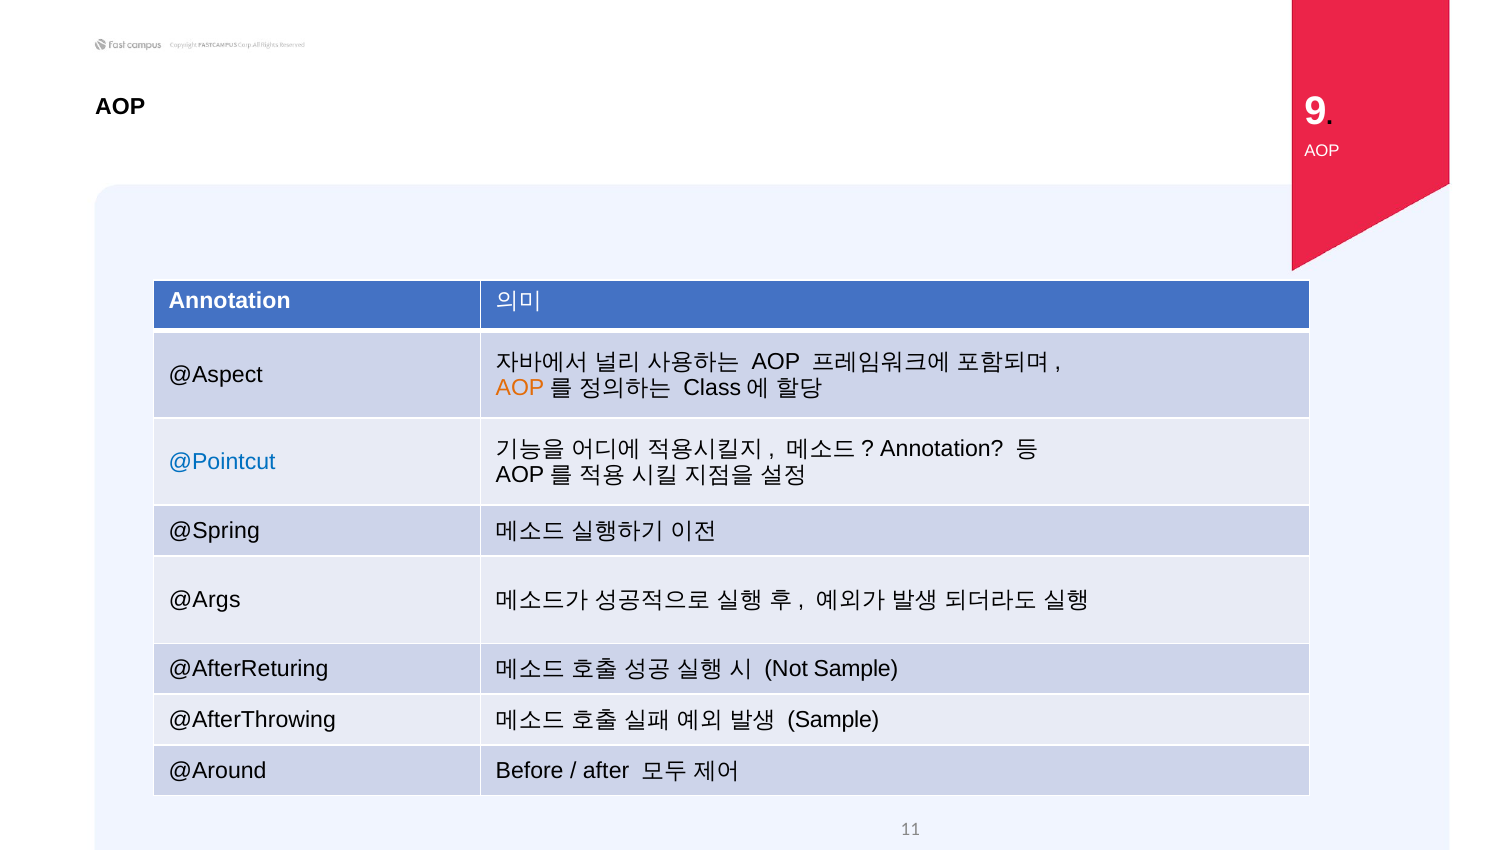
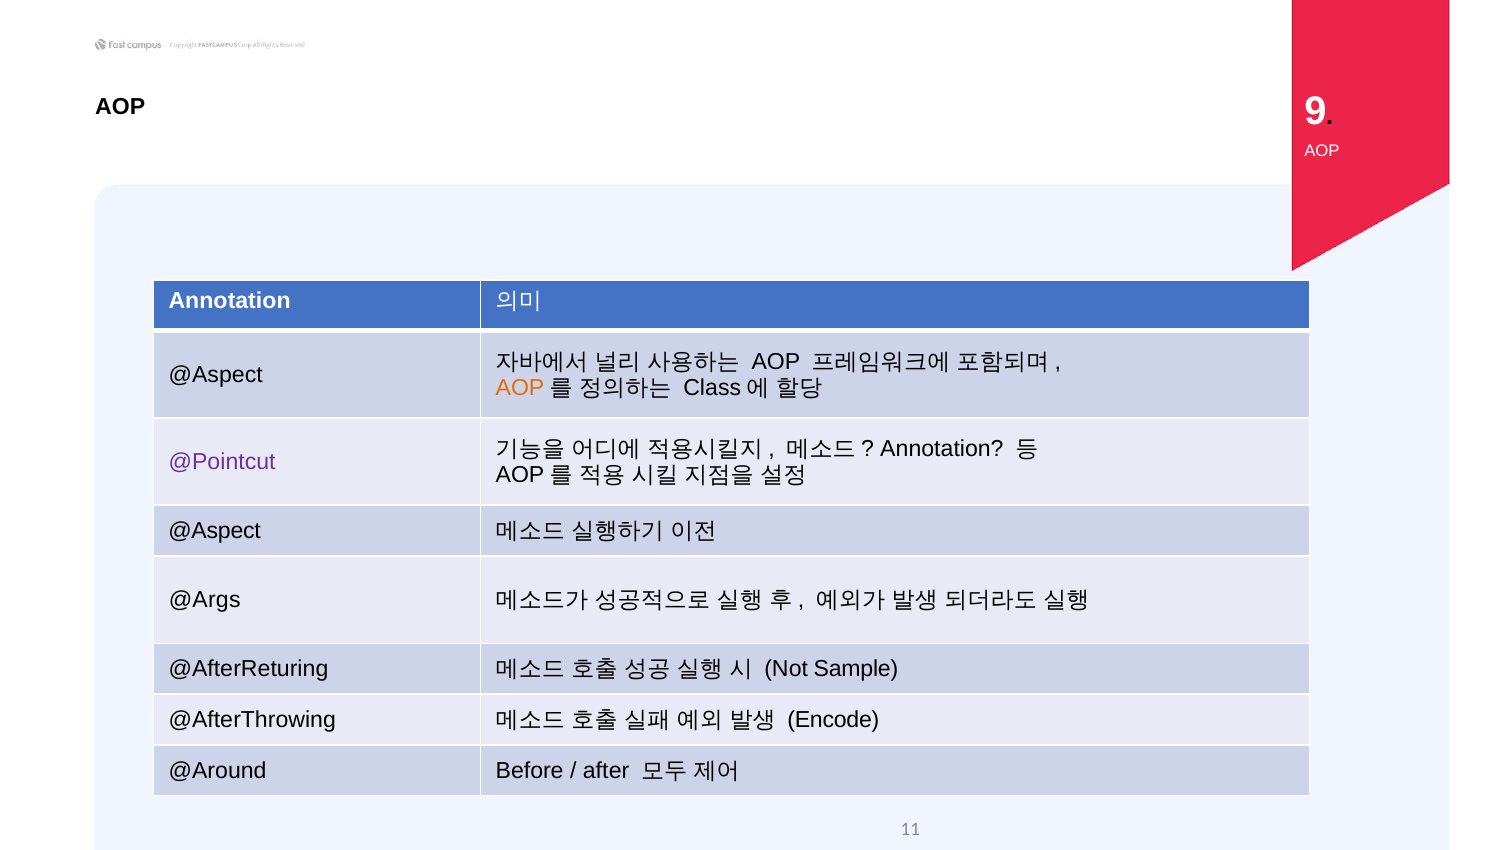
@Pointcut colour: blue -> purple
@Spring at (214, 531): @Spring -> @Aspect
Sample at (833, 720): Sample -> Encode
